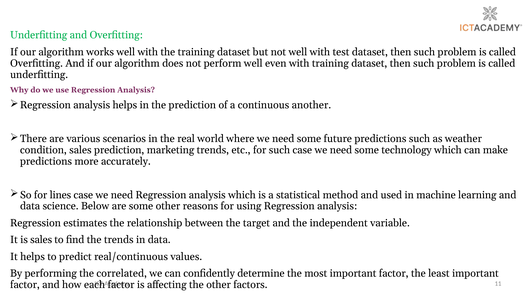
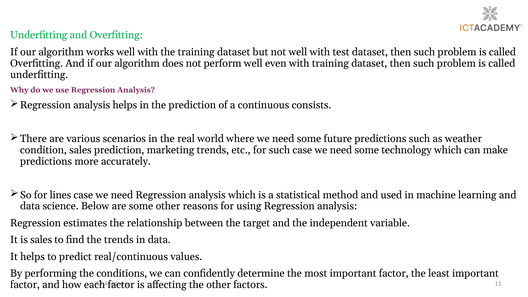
another: another -> consists
correlated: correlated -> conditions
